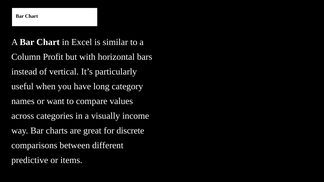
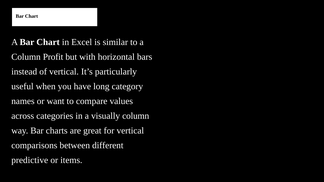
visually income: income -> column
for discrete: discrete -> vertical
